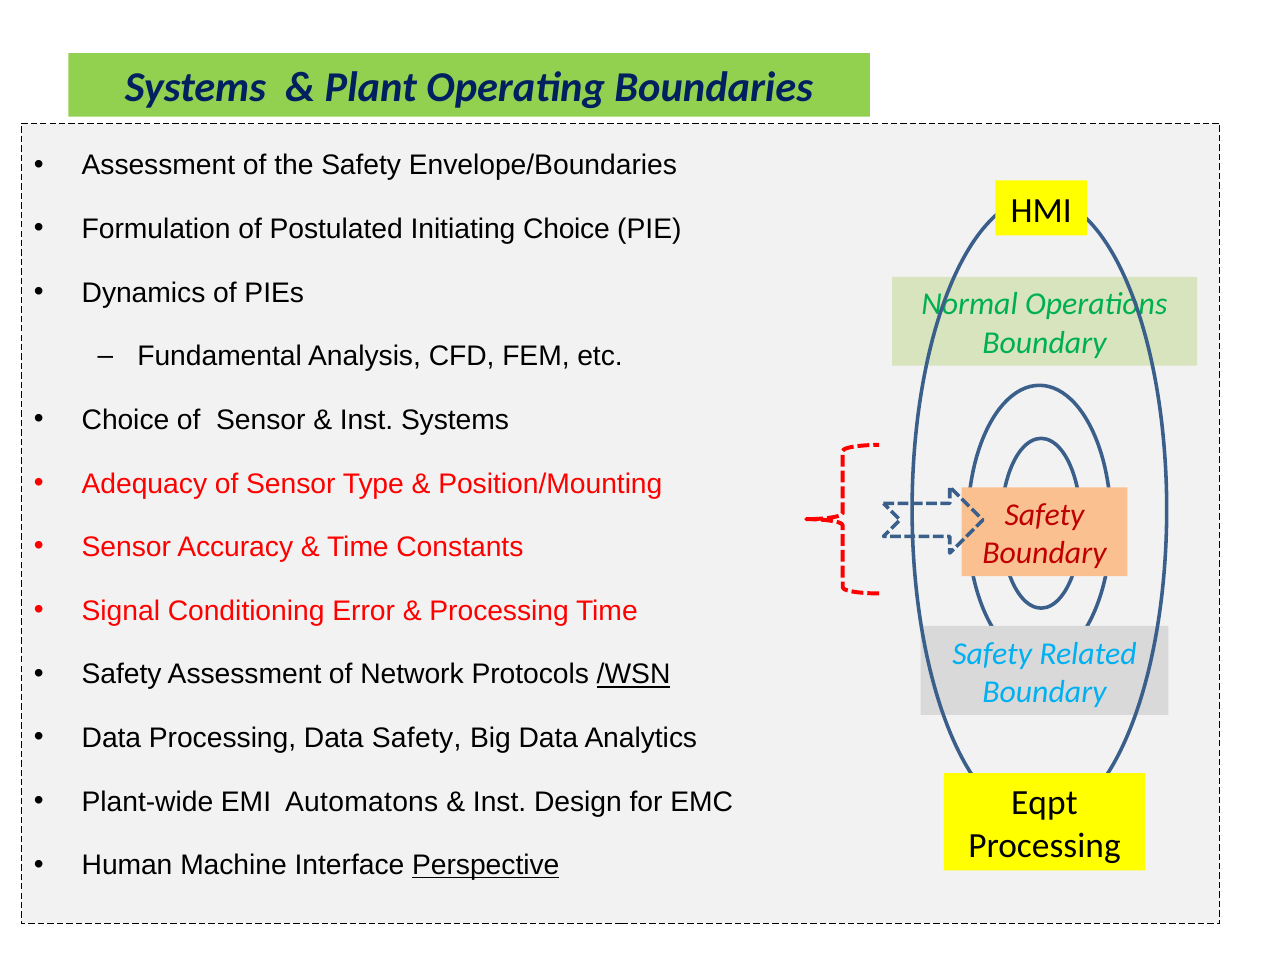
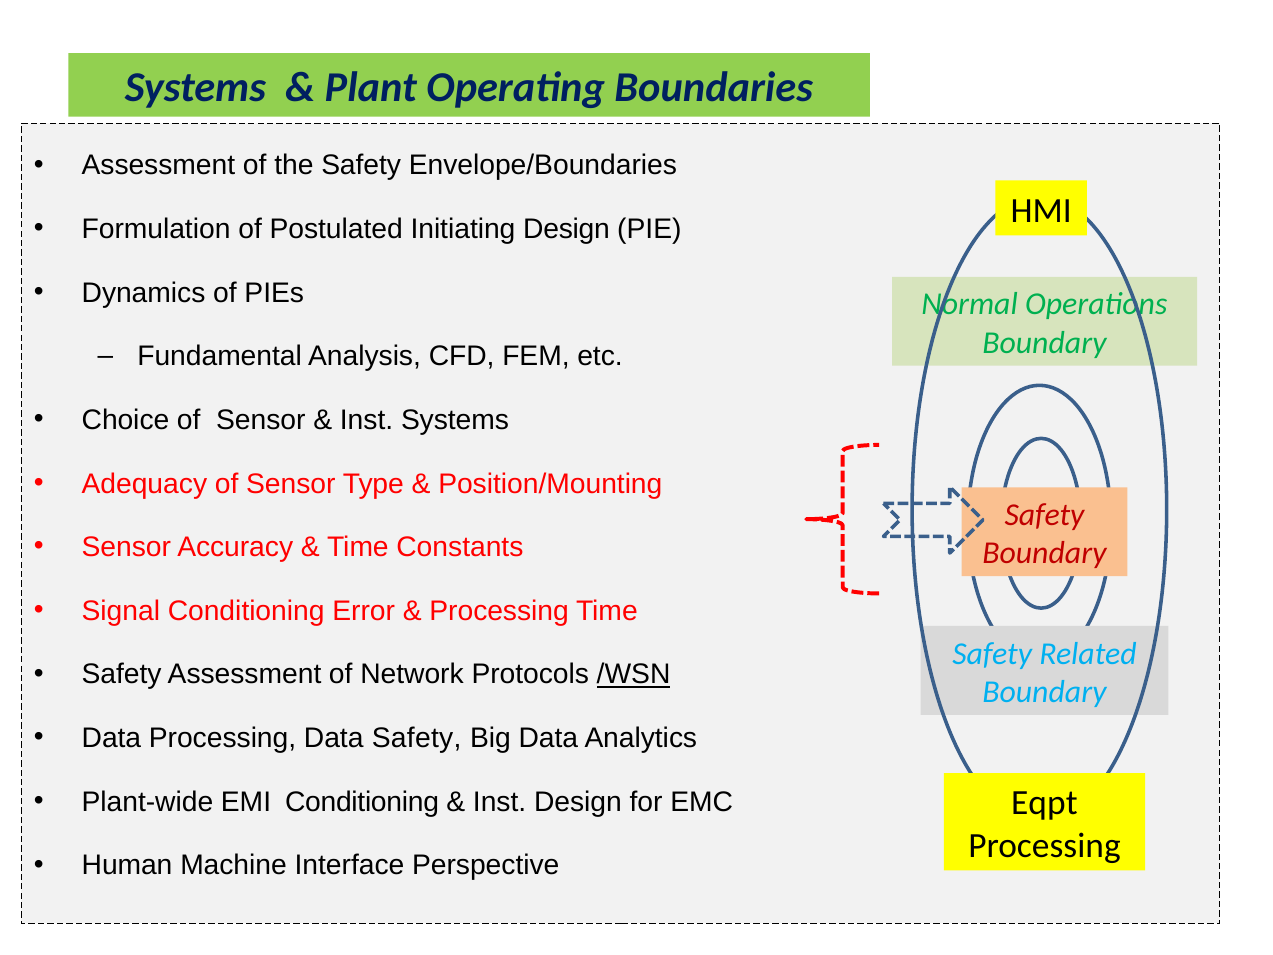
Initiating Choice: Choice -> Design
EMI Automatons: Automatons -> Conditioning
Perspective underline: present -> none
